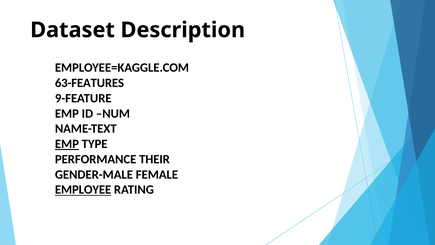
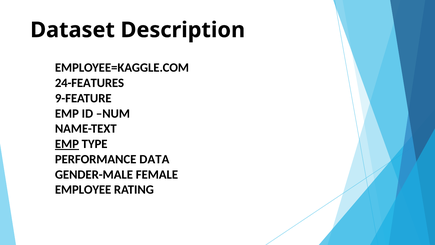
63-FEATURES: 63-FEATURES -> 24-FEATURES
THEIR: THEIR -> DATA
EMPLOYEE underline: present -> none
